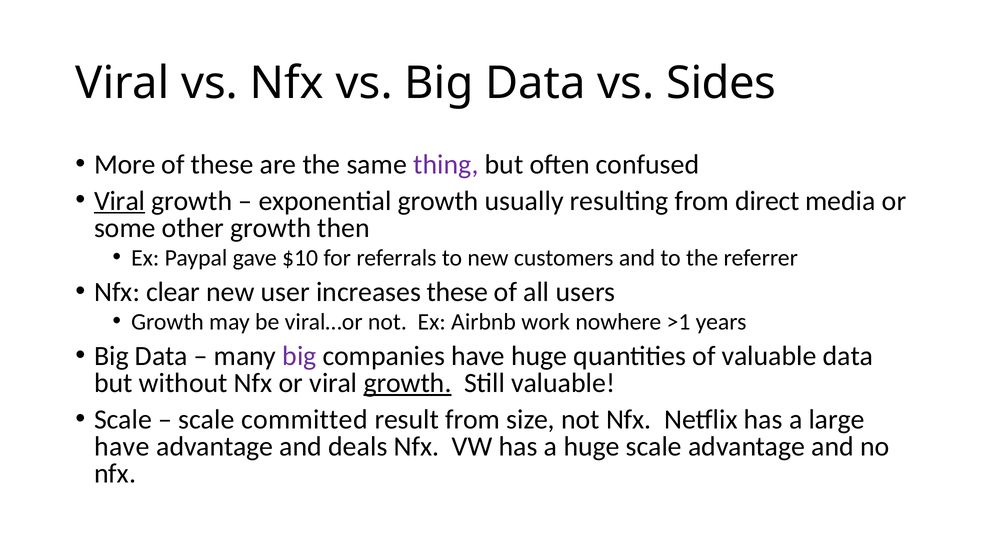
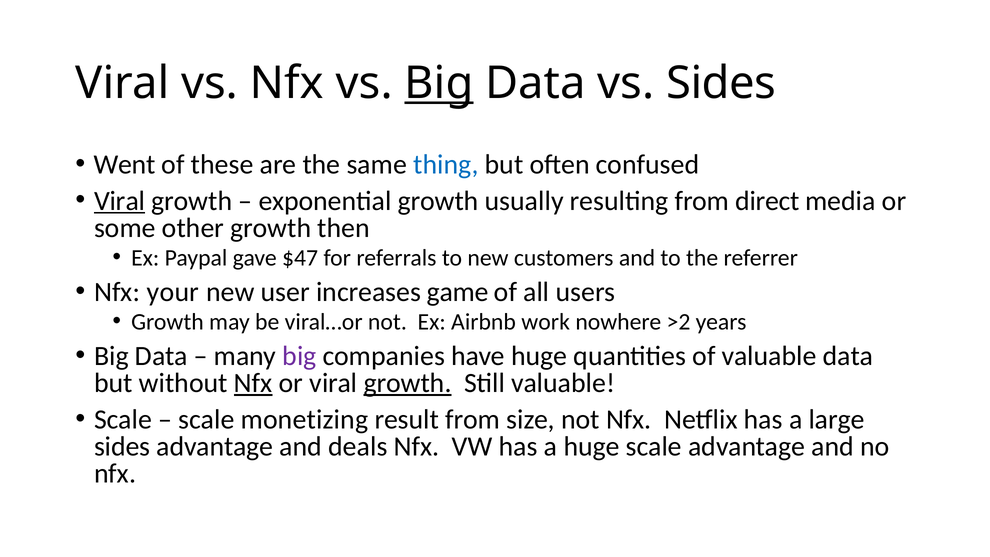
Big at (439, 83) underline: none -> present
More: More -> Went
thing colour: purple -> blue
$10: $10 -> $47
clear: clear -> your
increases these: these -> game
>1: >1 -> >2
Nfx at (253, 383) underline: none -> present
committed: committed -> monetizing
have at (122, 446): have -> sides
